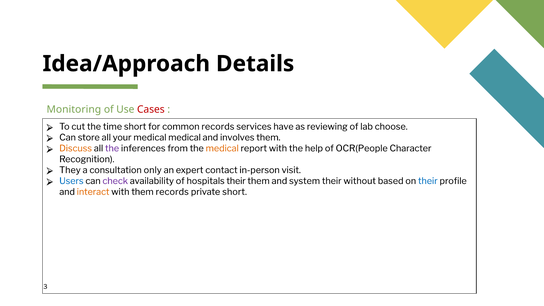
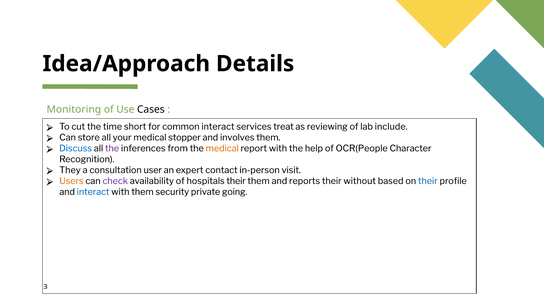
Cases colour: red -> black
common records: records -> interact
have: have -> treat
choose: choose -> include
medical medical: medical -> stopper
Discuss colour: orange -> blue
only: only -> user
Users colour: blue -> orange
system: system -> reports
interact at (93, 192) colour: orange -> blue
them records: records -> security
private short: short -> going
